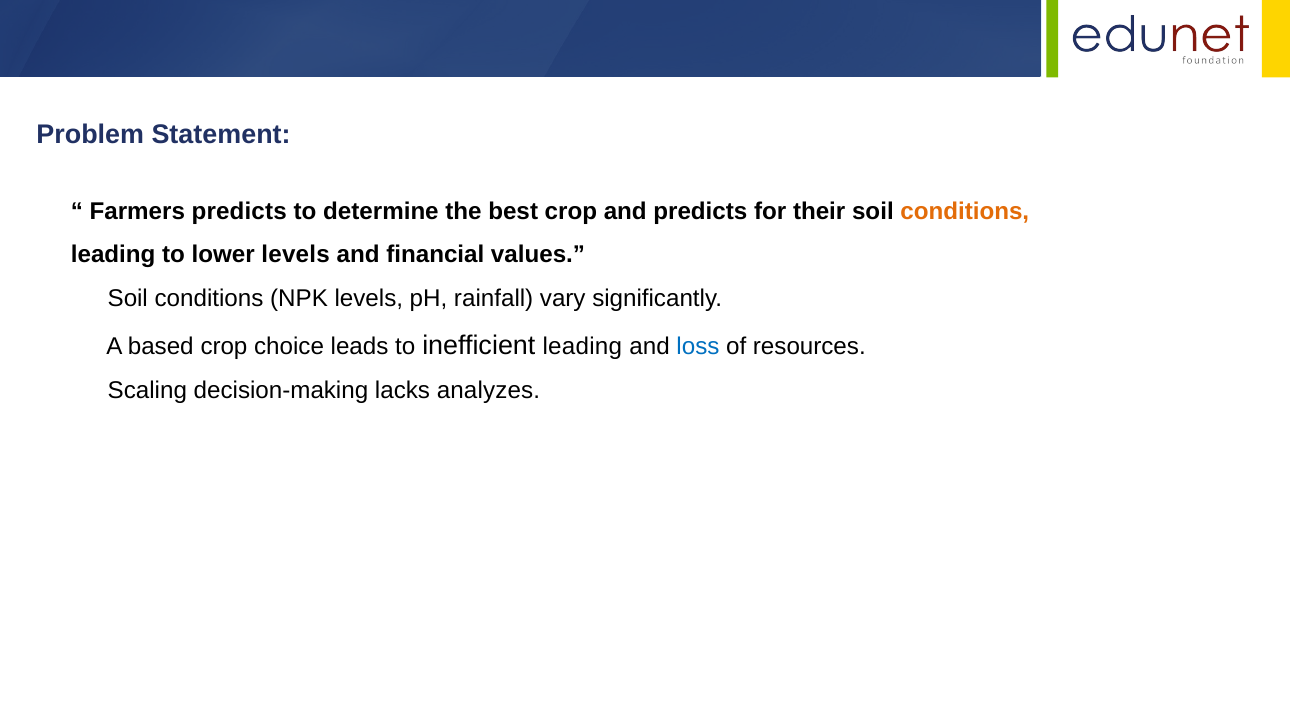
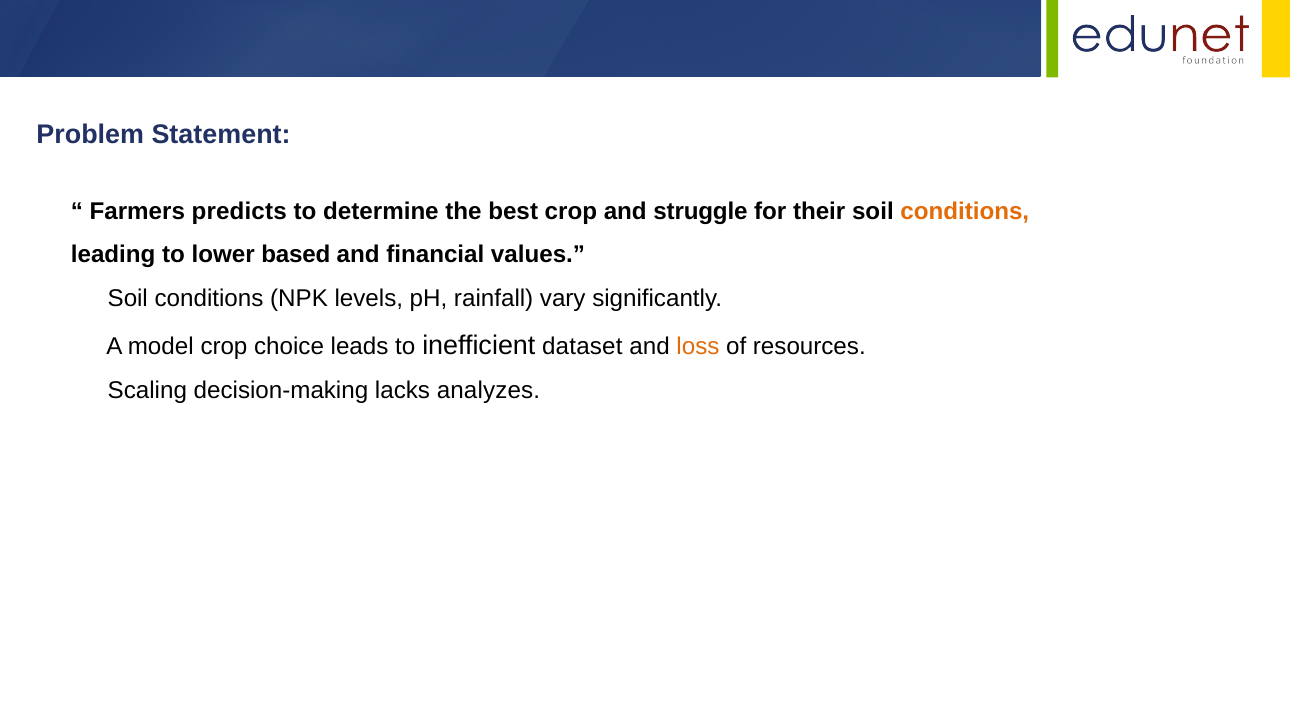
and predicts: predicts -> struggle
lower levels: levels -> based
based: based -> model
inefficient leading: leading -> dataset
loss colour: blue -> orange
